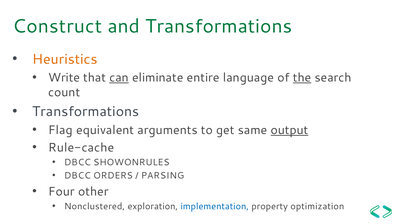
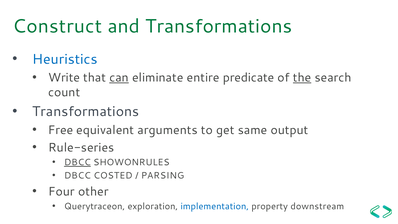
Heuristics colour: orange -> blue
language: language -> predicate
Flag: Flag -> Free
output underline: present -> none
Rule-cache: Rule-cache -> Rule-series
DBCC at (77, 162) underline: none -> present
ORDERS: ORDERS -> COSTED
Nonclustered: Nonclustered -> Querytraceon
optimization: optimization -> downstream
